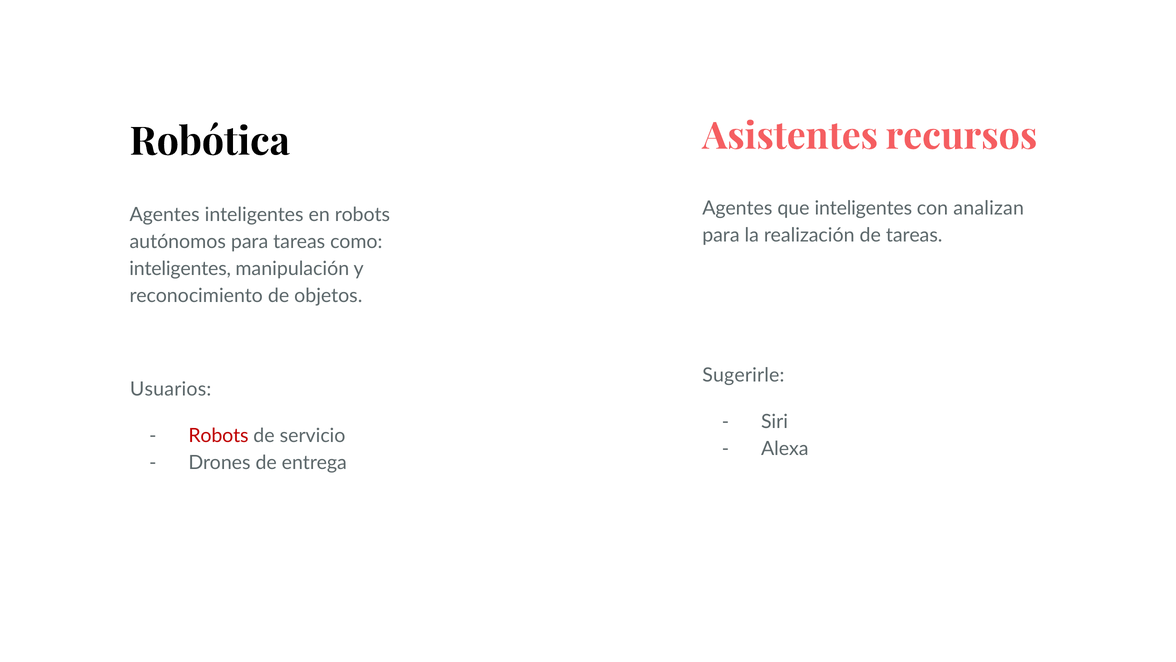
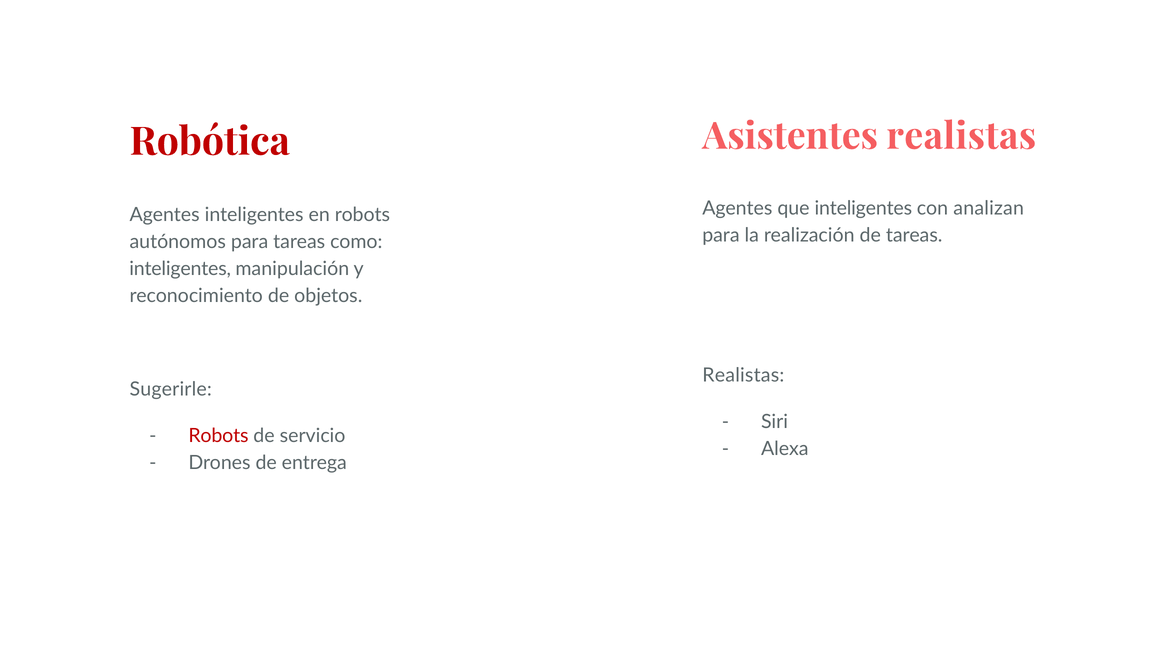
Asistentes recursos: recursos -> realistas
Robótica colour: black -> red
Sugerirle at (743, 375): Sugerirle -> Realistas
Usuarios: Usuarios -> Sugerirle
